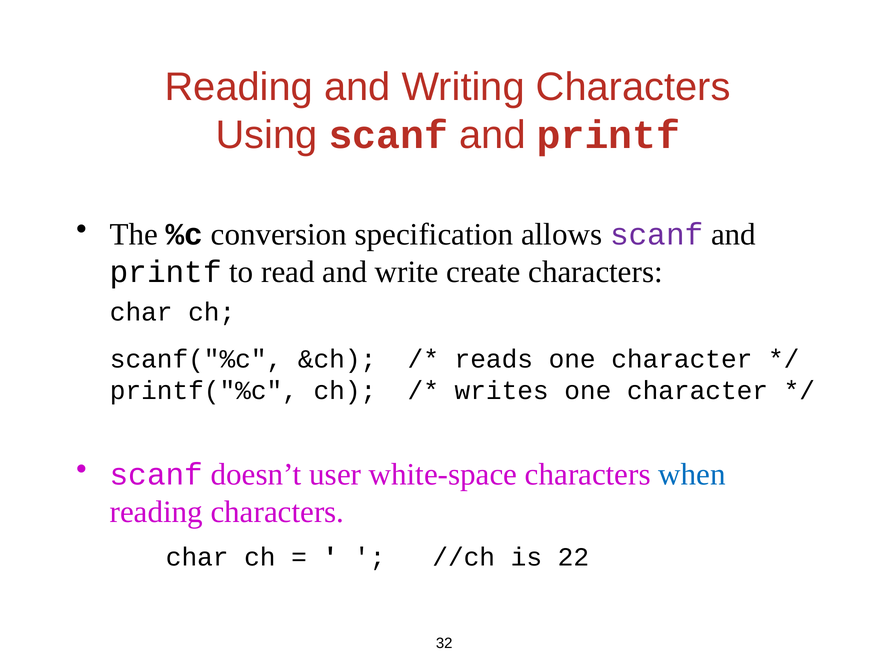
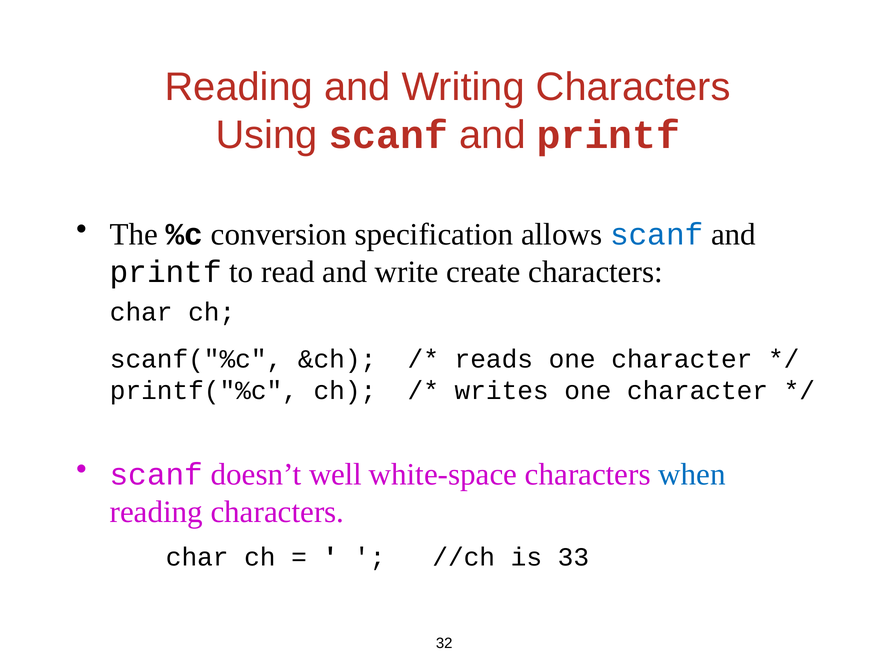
scanf at (657, 234) colour: purple -> blue
user: user -> well
22: 22 -> 33
